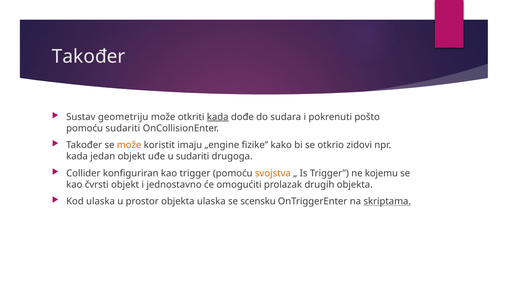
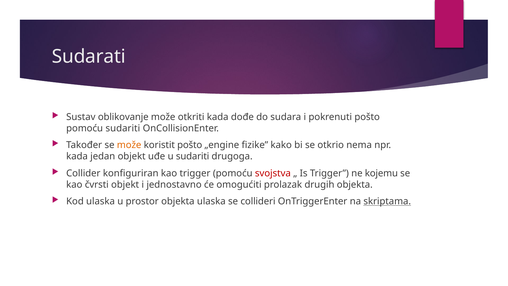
Također at (89, 57): Također -> Sudarati
geometriju: geometriju -> oblikovanje
kada at (218, 117) underline: present -> none
koristit imaju: imaju -> pošto
zidovi: zidovi -> nema
svojstva colour: orange -> red
scensku: scensku -> collideri
